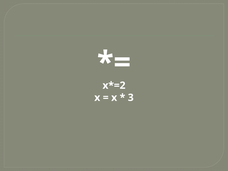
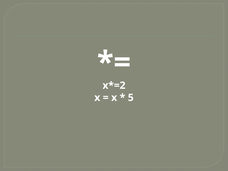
3: 3 -> 5
